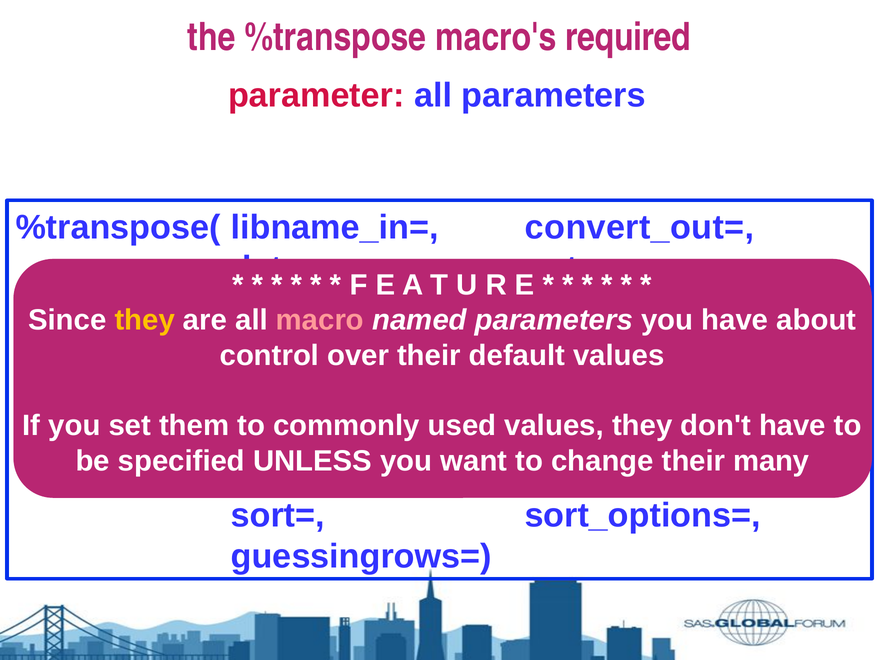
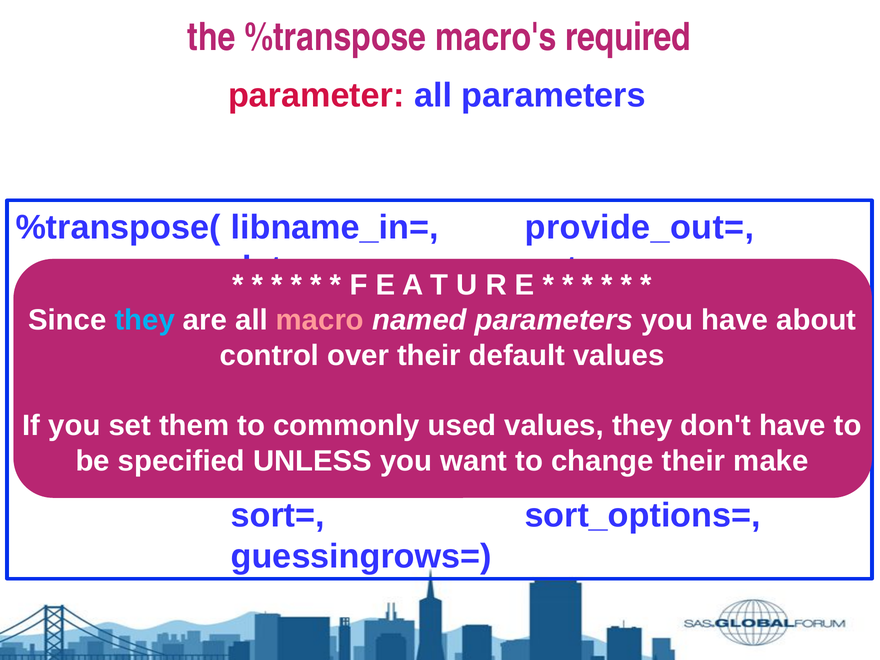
convert_out=: convert_out= -> provide_out=
they at (145, 320) colour: yellow -> light blue
many: many -> make
